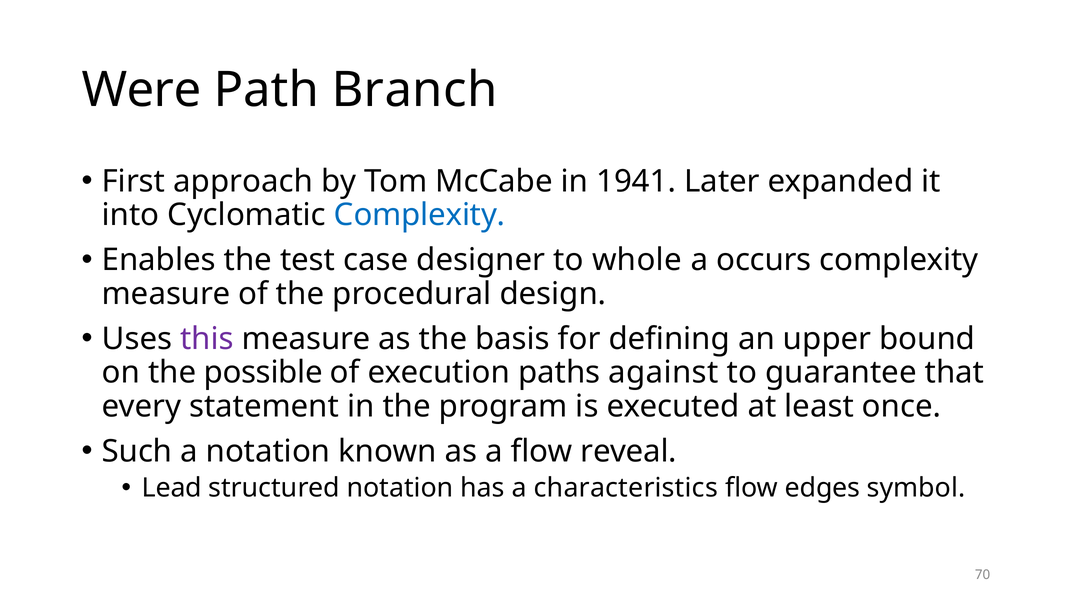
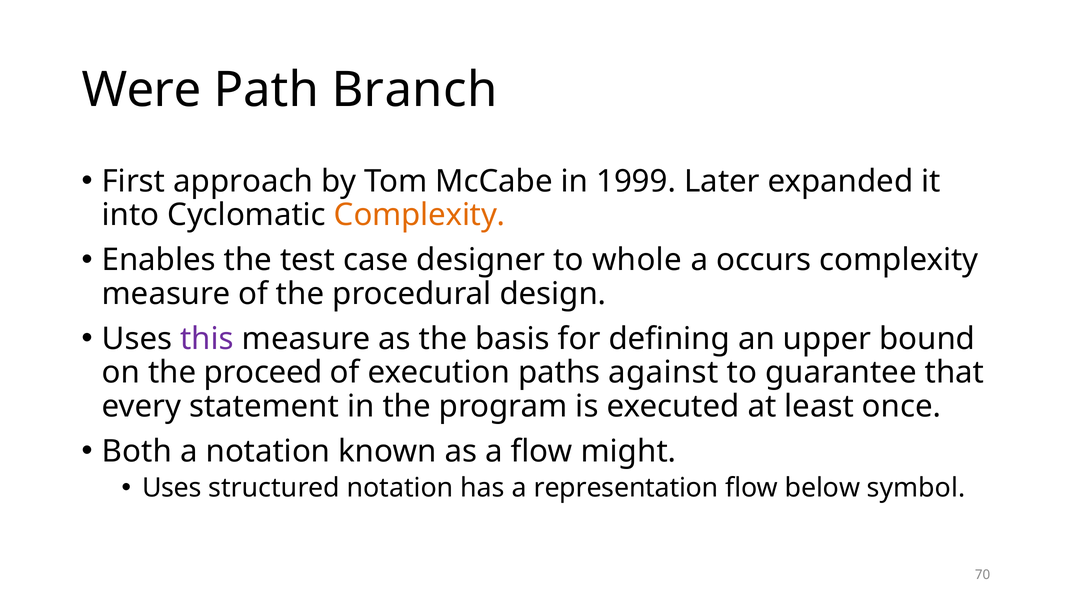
1941: 1941 -> 1999
Complexity at (420, 215) colour: blue -> orange
possible: possible -> proceed
Such: Such -> Both
reveal: reveal -> might
Lead at (172, 488): Lead -> Uses
characteristics: characteristics -> representation
edges: edges -> below
